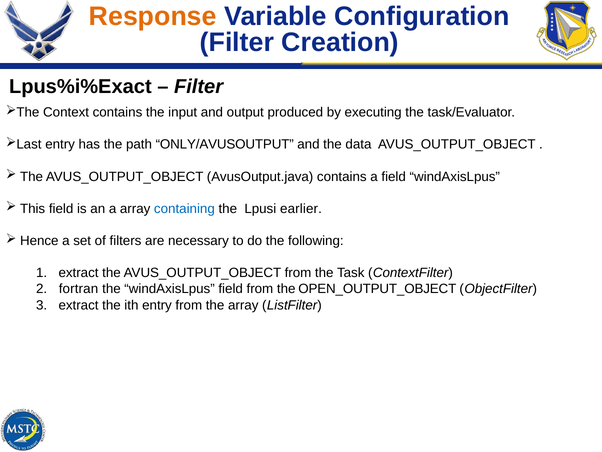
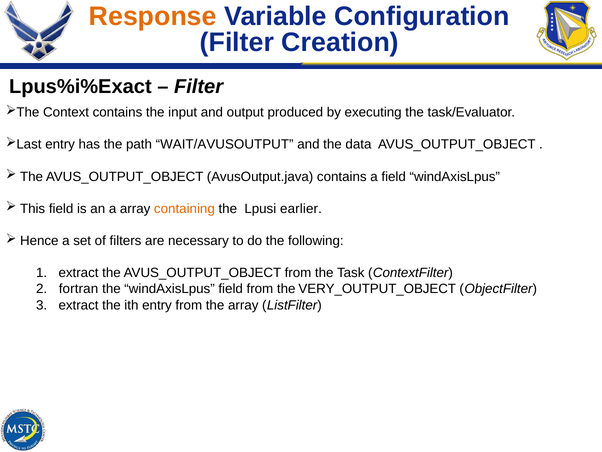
ONLY/AVUSOUTPUT: ONLY/AVUSOUTPUT -> WAIT/AVUSOUTPUT
containing colour: blue -> orange
OPEN_OUTPUT_OBJECT: OPEN_OUTPUT_OBJECT -> VERY_OUTPUT_OBJECT
